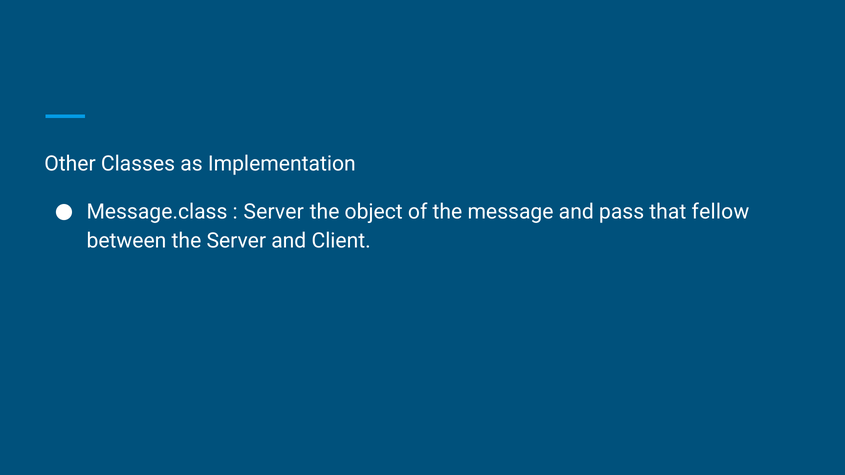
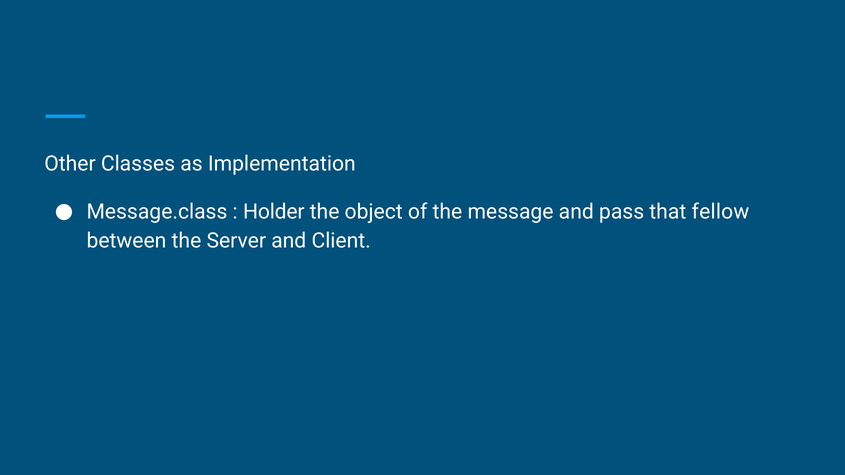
Server at (274, 212): Server -> Holder
